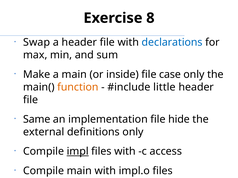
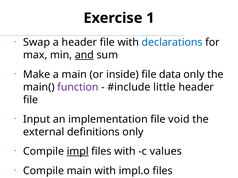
8: 8 -> 1
and underline: none -> present
case: case -> data
function colour: orange -> purple
Same: Same -> Input
hide: hide -> void
access: access -> values
